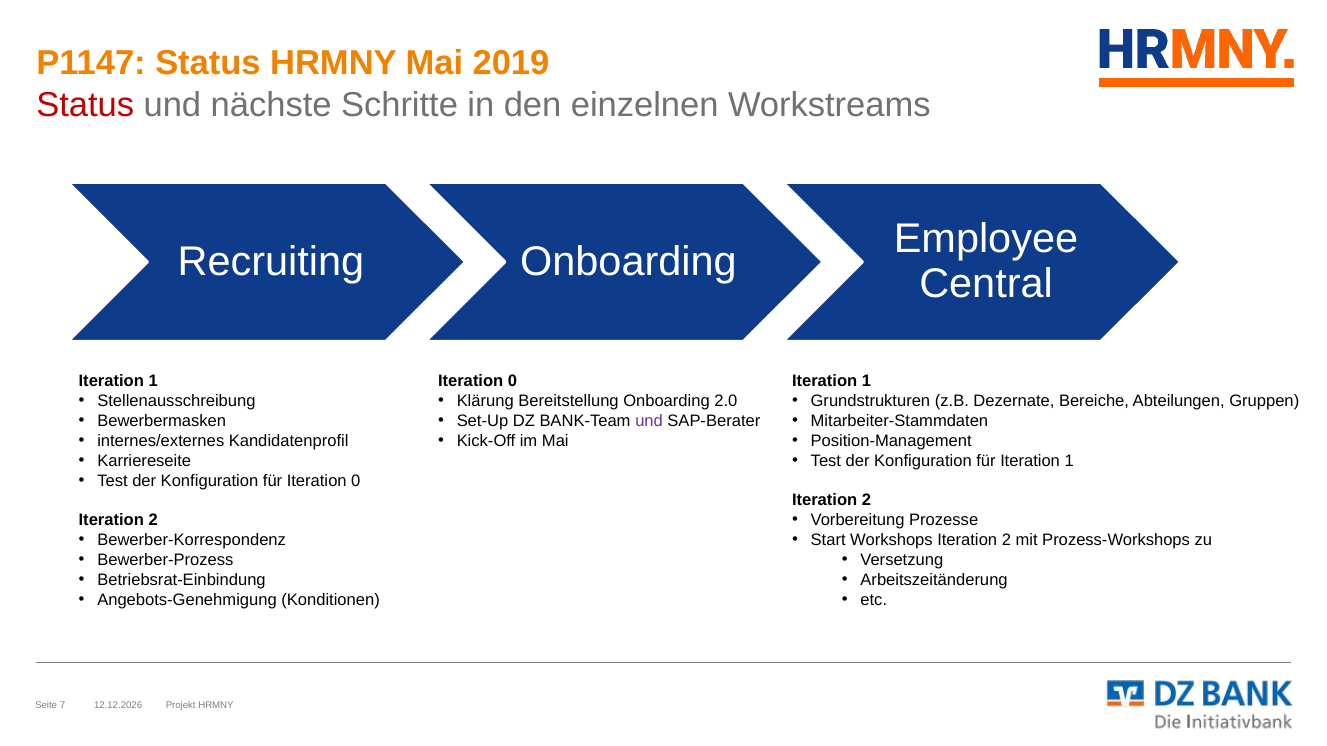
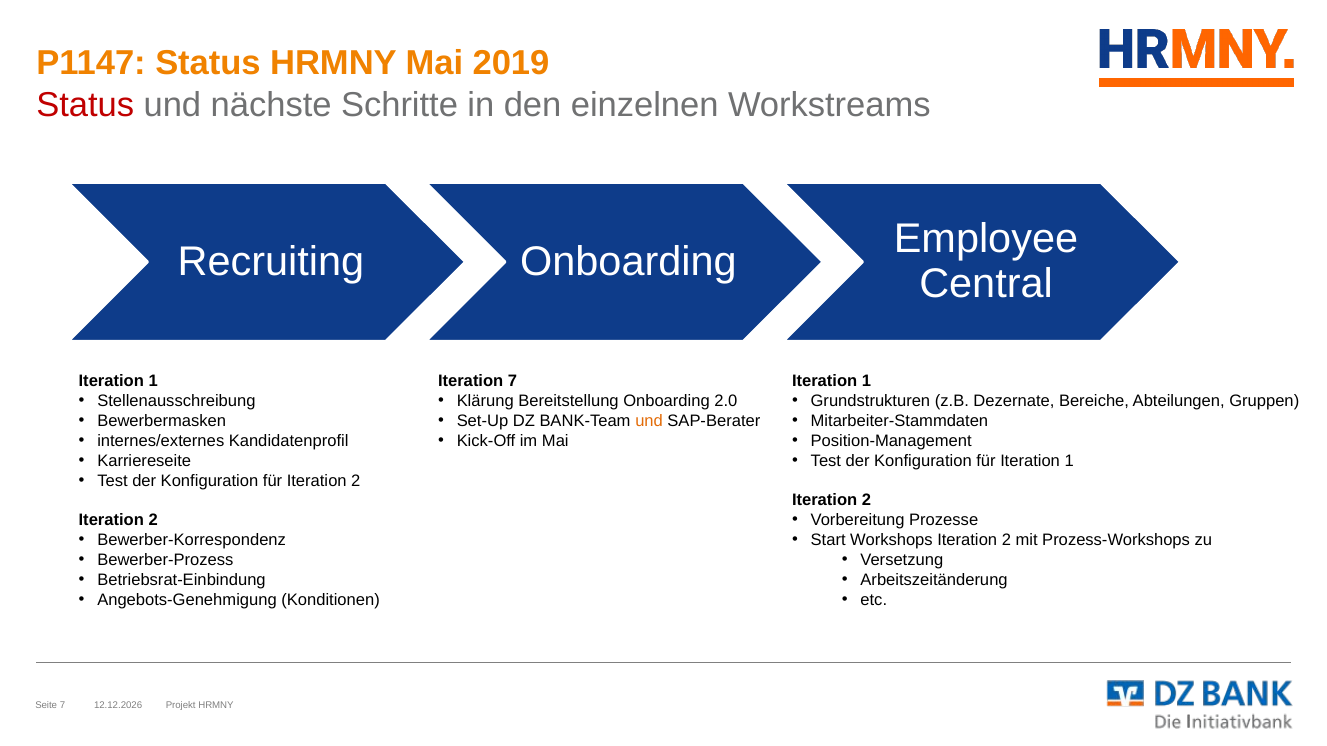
0 at (513, 381): 0 -> 7
und at (649, 421) colour: purple -> orange
für Iteration 0: 0 -> 2
